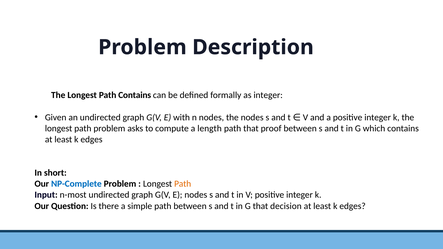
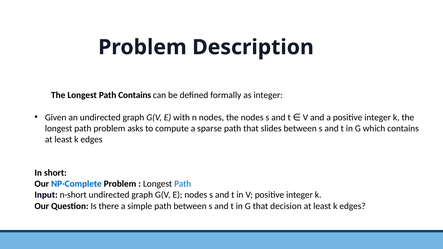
length: length -> sparse
proof: proof -> slides
Path at (183, 184) colour: orange -> blue
n-most: n-most -> n-short
